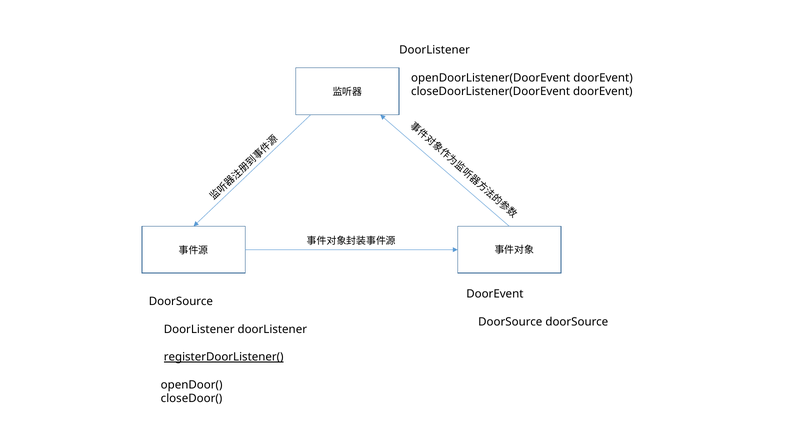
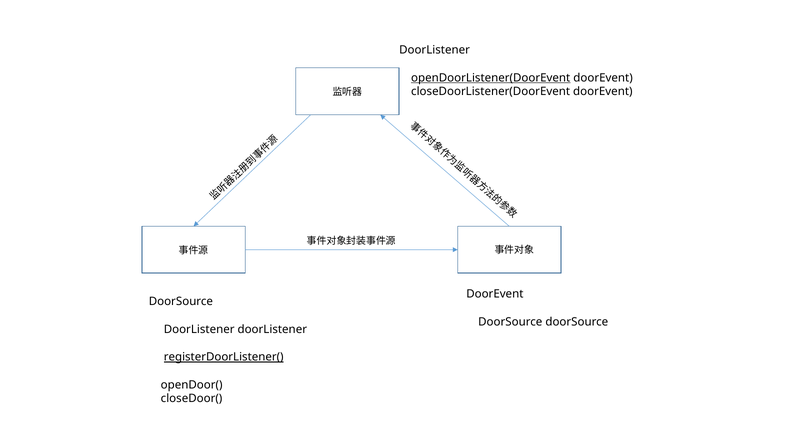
openDoorListener(DoorEvent underline: none -> present
